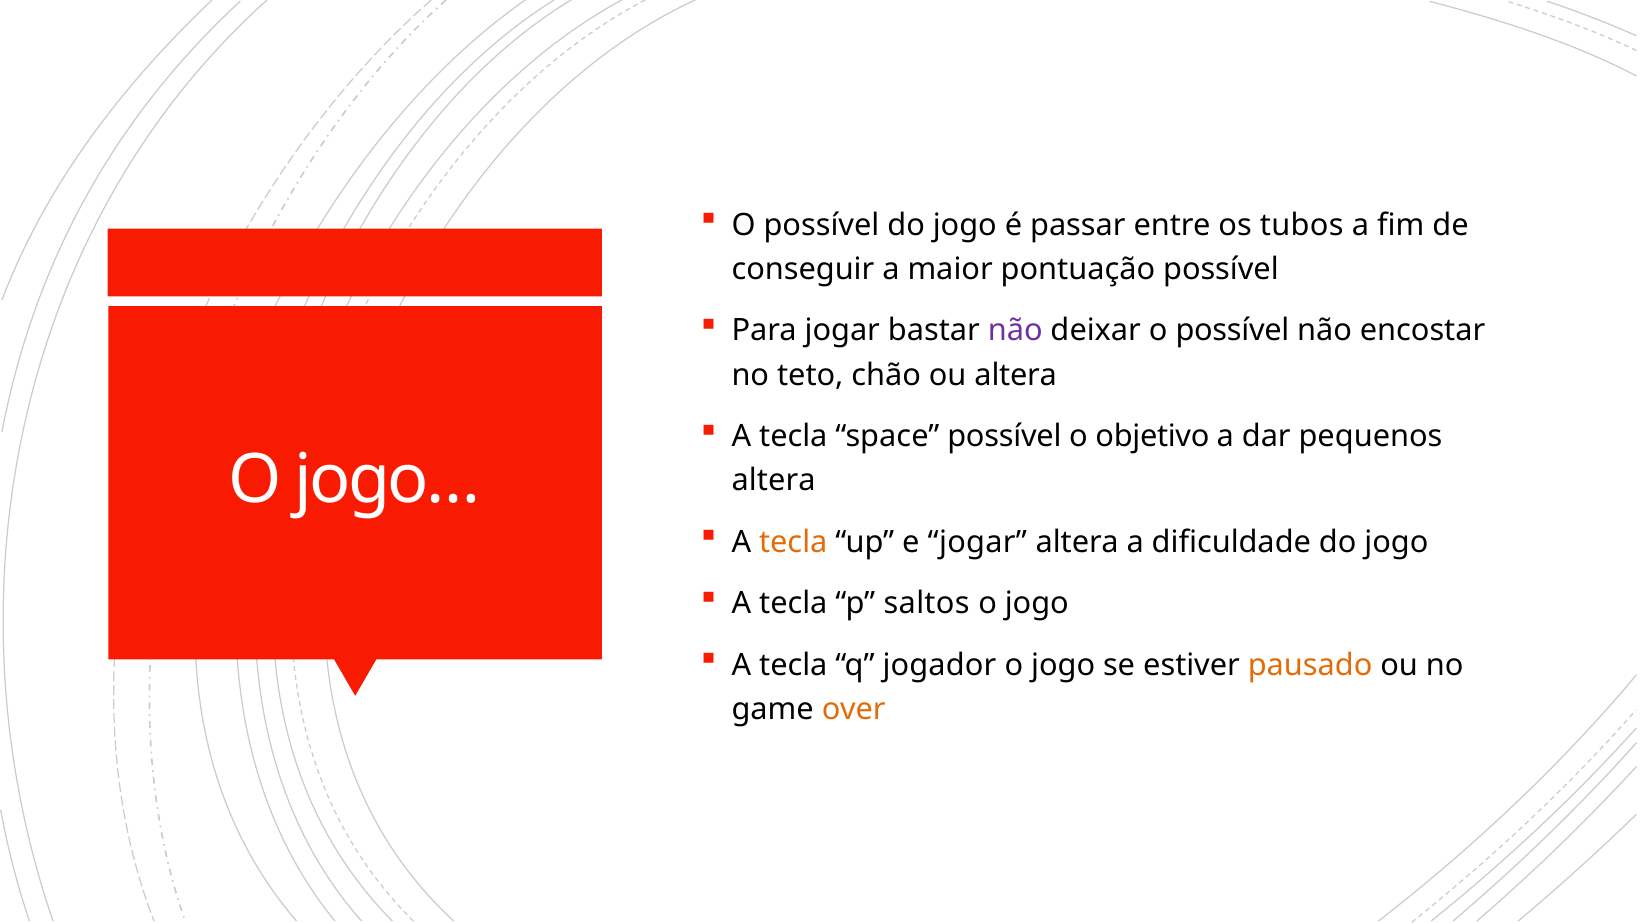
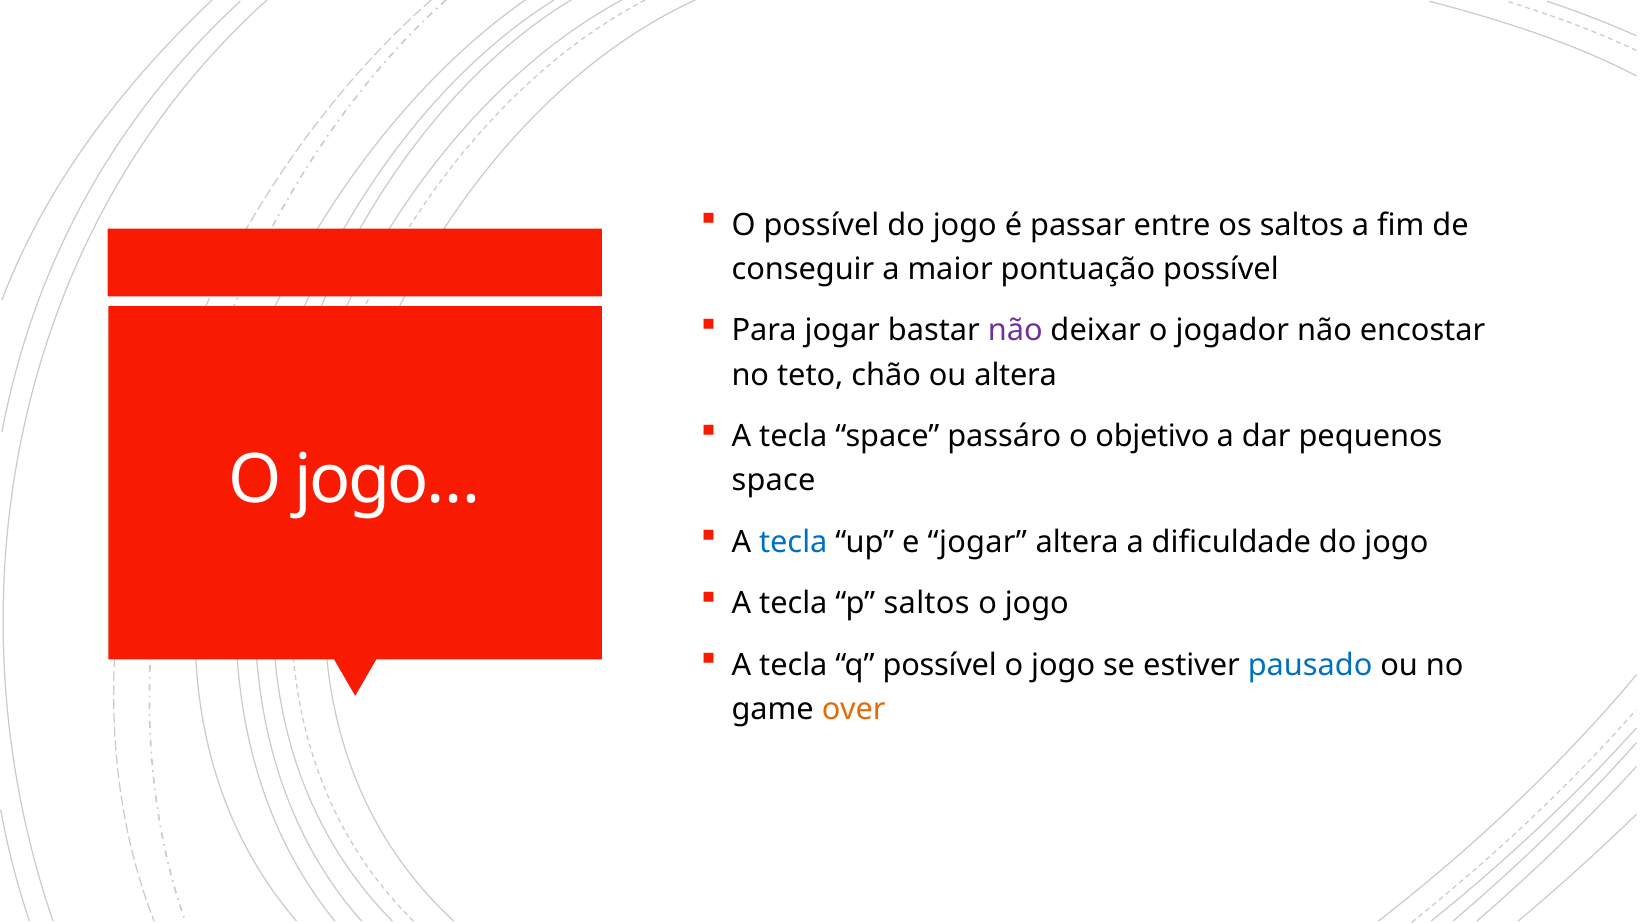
os tubos: tubos -> saltos
deixar o possível: possível -> jogador
space possível: possível -> passáro
altera at (774, 480): altera -> space
tecla at (793, 542) colour: orange -> blue
q jogador: jogador -> possível
pausado colour: orange -> blue
